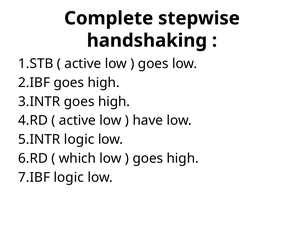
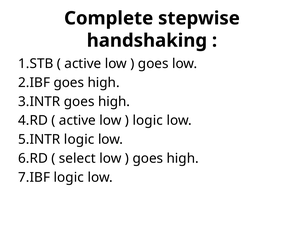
have at (148, 121): have -> logic
which: which -> select
